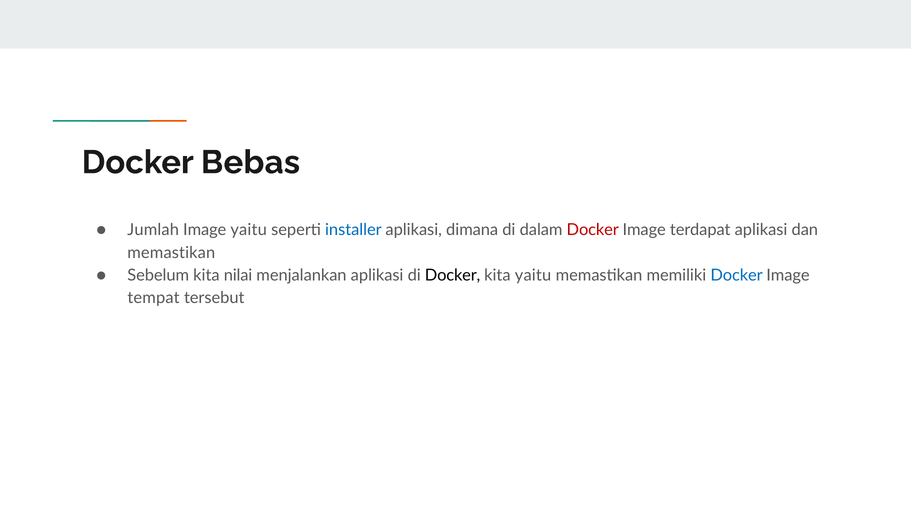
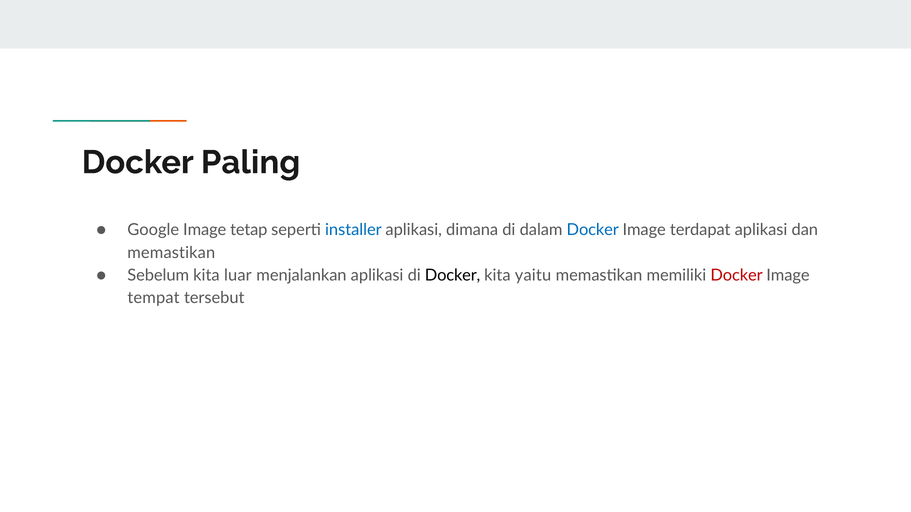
Bebas: Bebas -> Paling
Jumlah: Jumlah -> Google
Image yaitu: yaitu -> tetap
Docker at (593, 230) colour: red -> blue
nilai: nilai -> luar
Docker at (737, 276) colour: blue -> red
